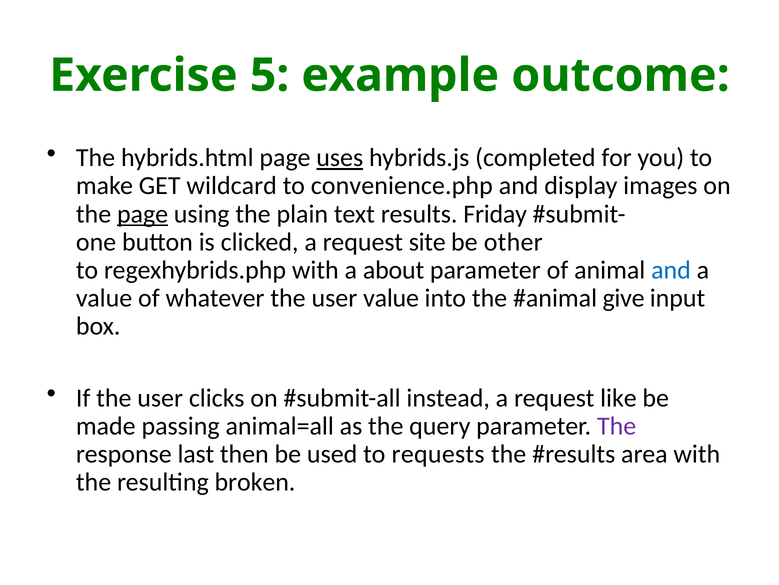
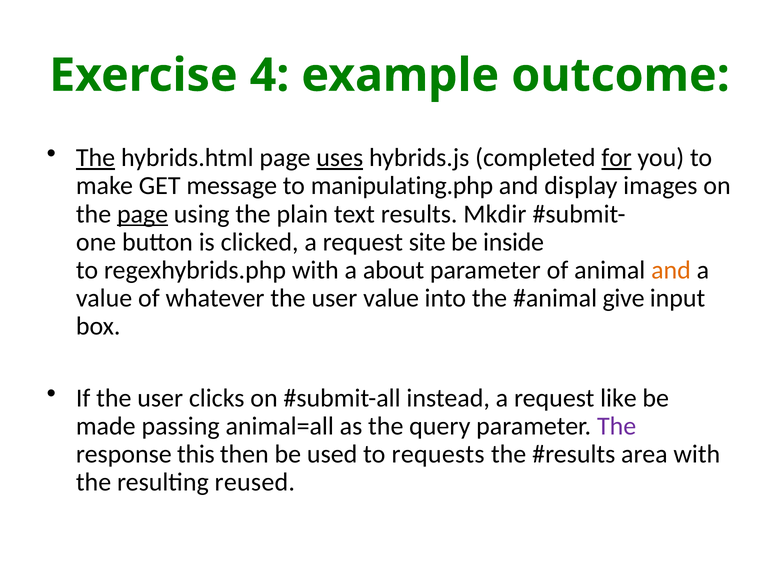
5: 5 -> 4
The at (96, 158) underline: none -> present
for underline: none -> present
wildcard: wildcard -> message
convenience.php: convenience.php -> manipulating.php
Friday: Friday -> Mkdir
other: other -> inside
and at (671, 270) colour: blue -> orange
last: last -> this
broken: broken -> reused
